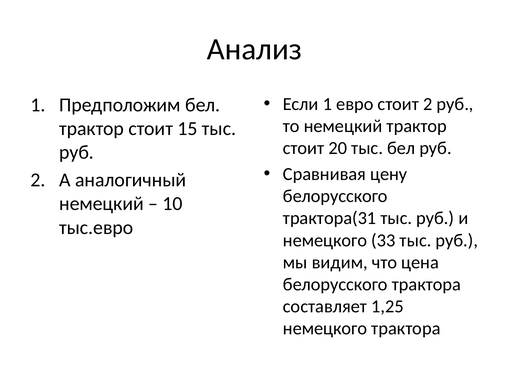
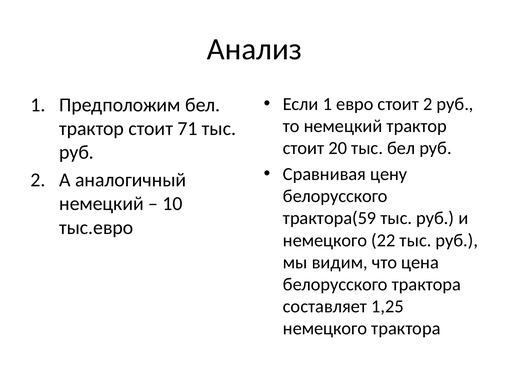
15: 15 -> 71
трактора(31: трактора(31 -> трактора(59
33: 33 -> 22
